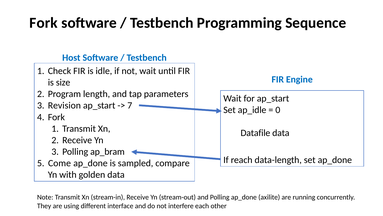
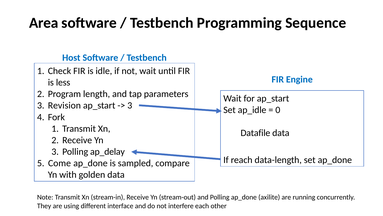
Fork at (44, 23): Fork -> Area
size: size -> less
7 at (130, 105): 7 -> 3
ap_bram: ap_bram -> ap_delay
